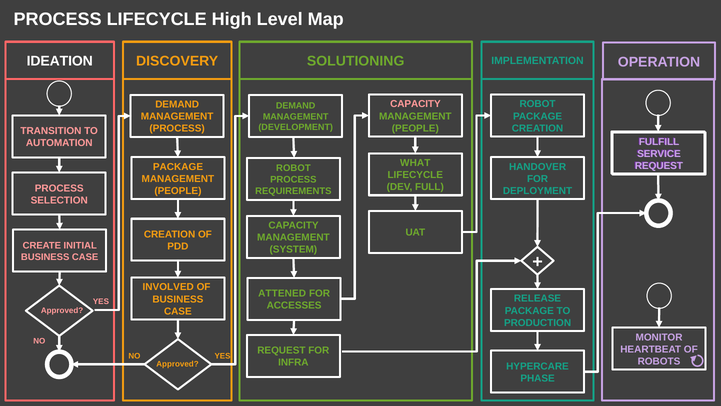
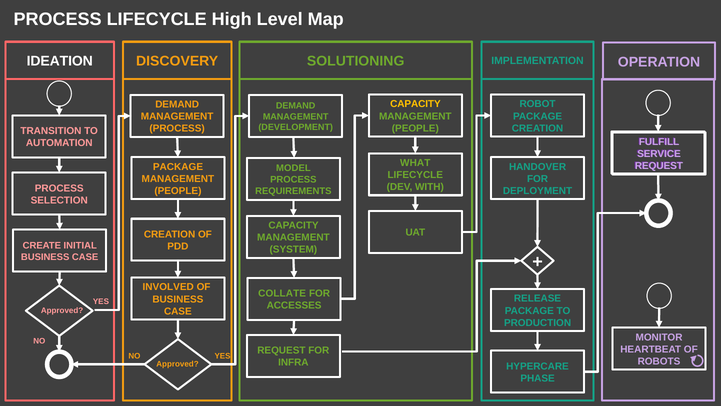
CAPACITY at (415, 104) colour: pink -> yellow
ROBOT at (293, 168): ROBOT -> MODEL
FULL: FULL -> WITH
ATTENED: ATTENED -> COLLATE
